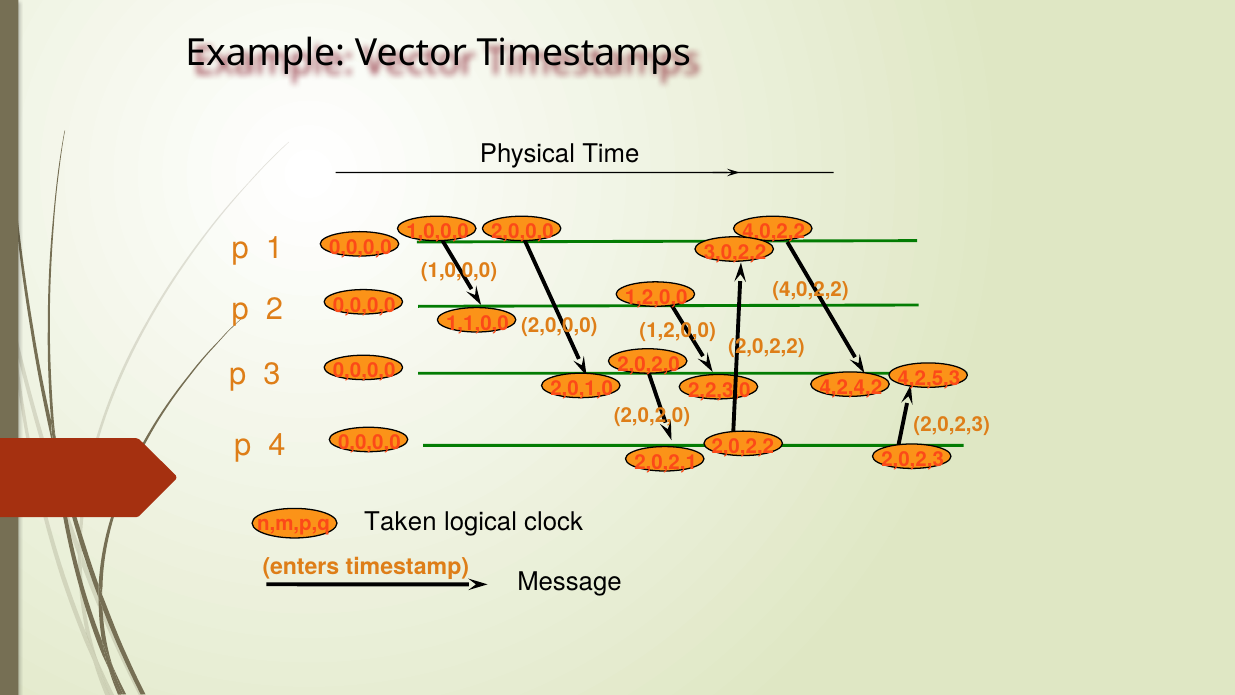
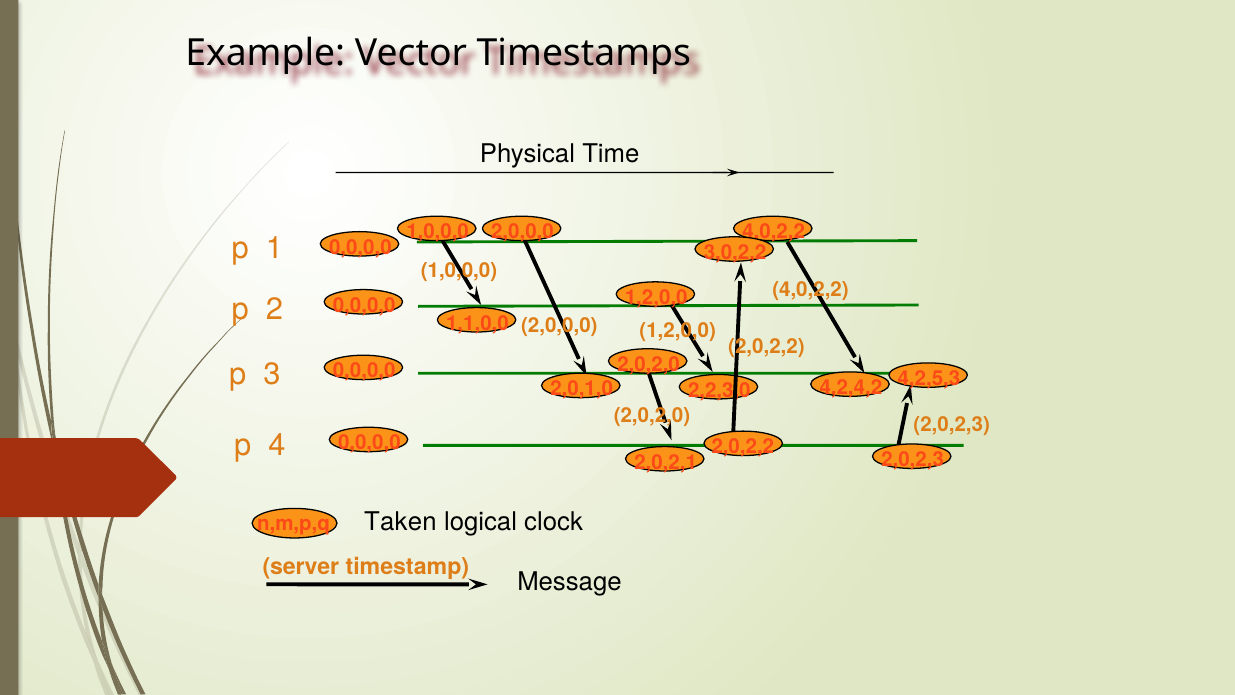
enters: enters -> server
